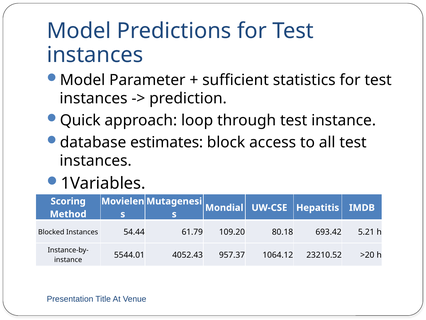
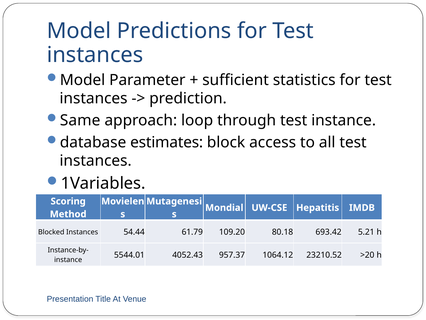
Quick: Quick -> Same
